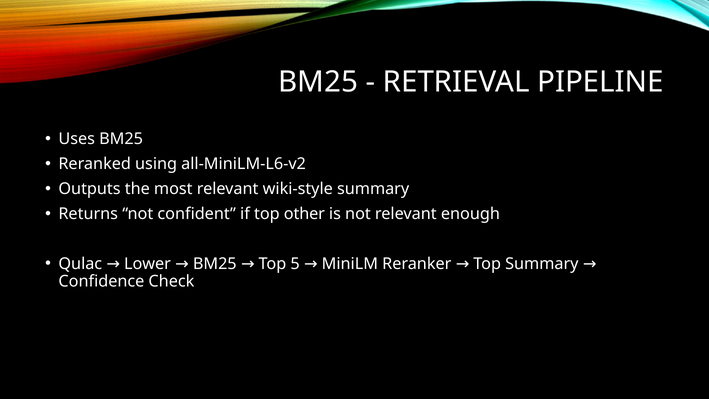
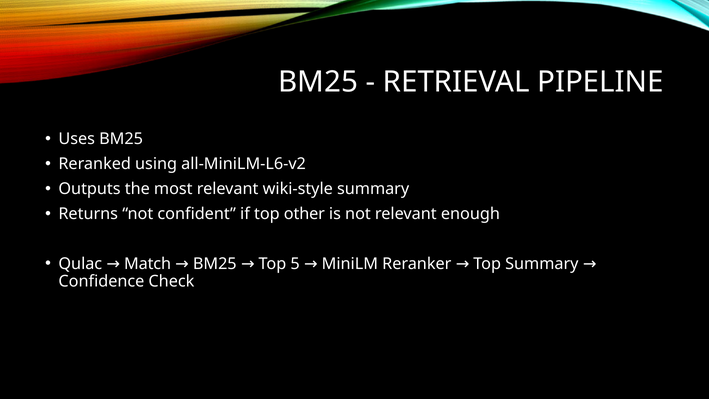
Lower: Lower -> Match
